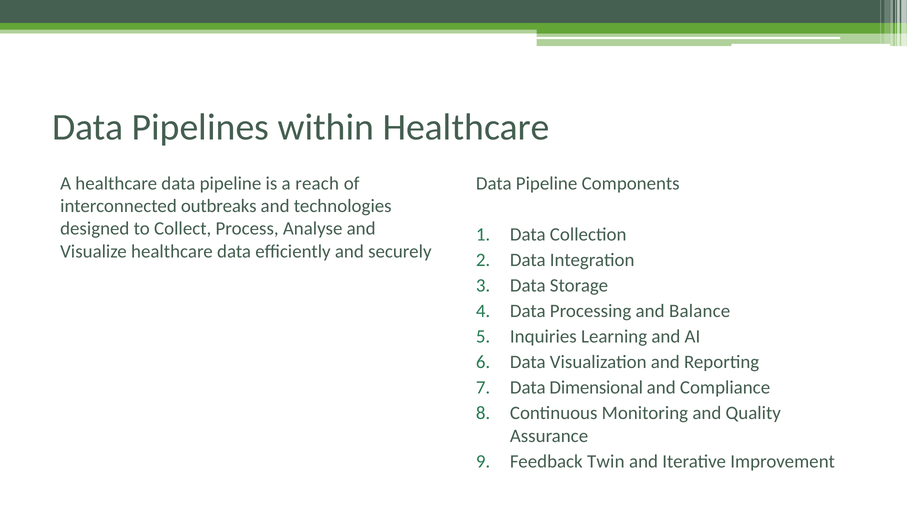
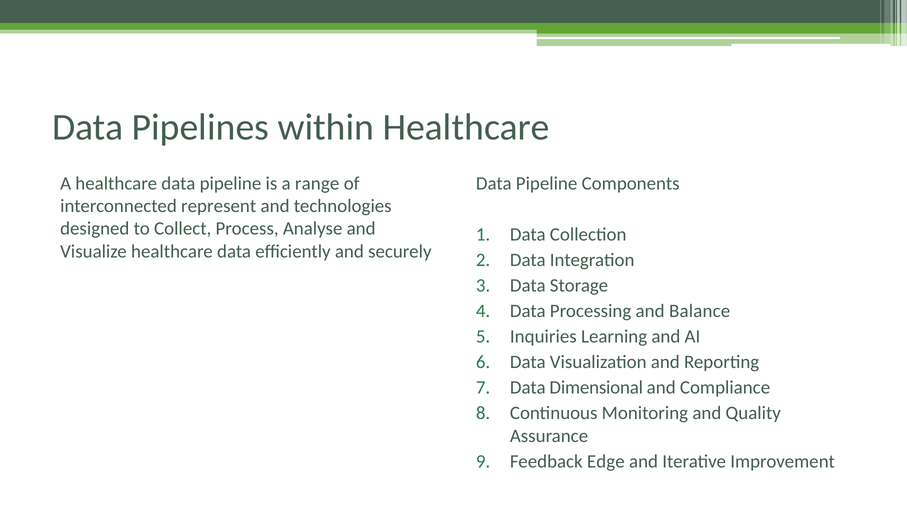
reach: reach -> range
outbreaks: outbreaks -> represent
Twin: Twin -> Edge
